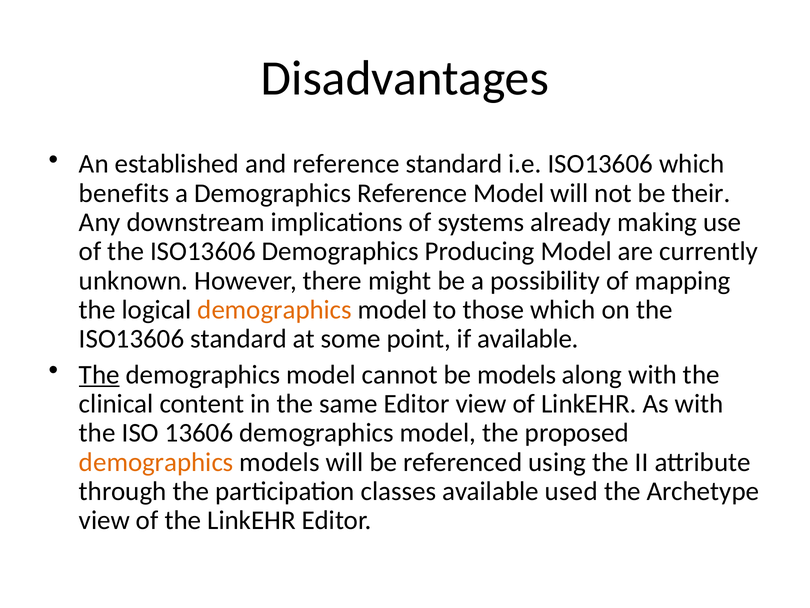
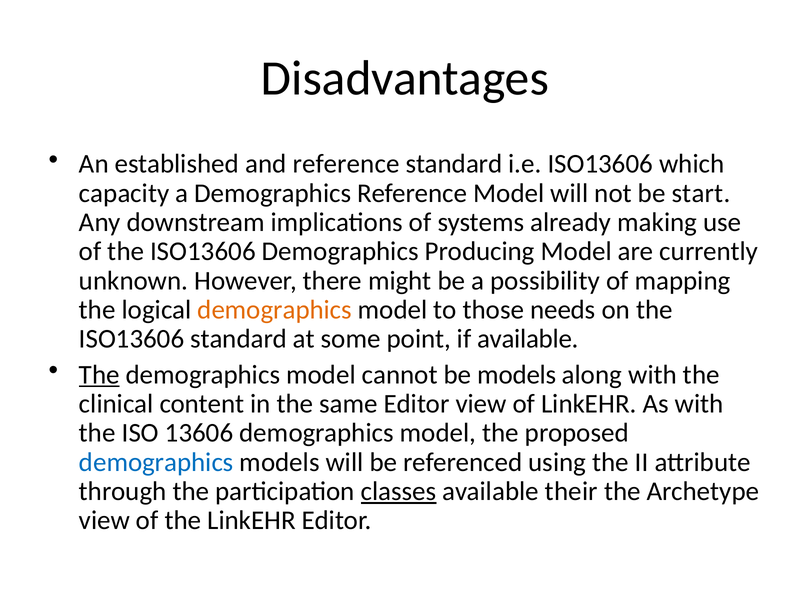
benefits: benefits -> capacity
their: their -> start
those which: which -> needs
demographics at (156, 462) colour: orange -> blue
classes underline: none -> present
used: used -> their
